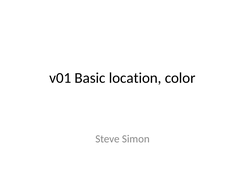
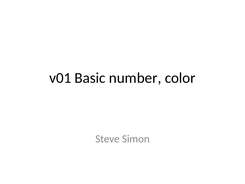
location: location -> number
